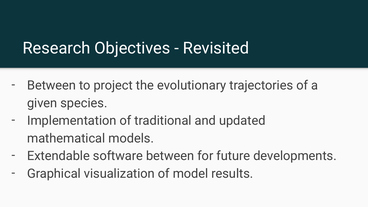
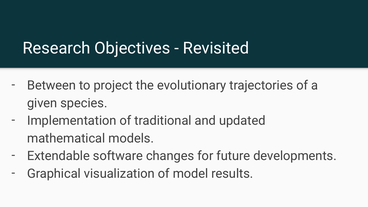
software between: between -> changes
